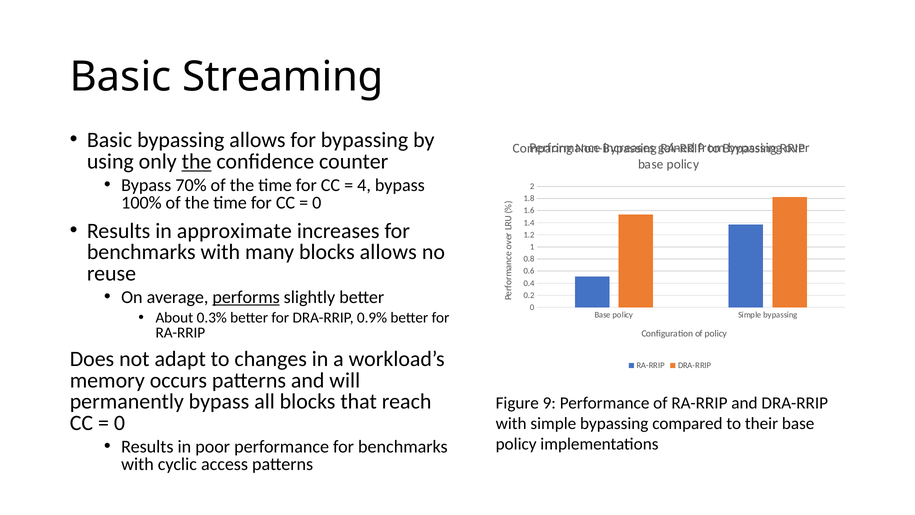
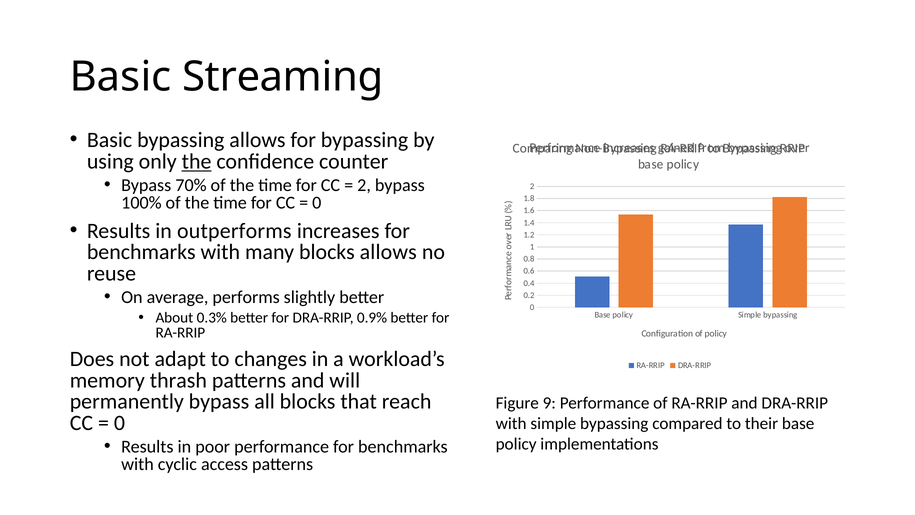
4 at (364, 185): 4 -> 2
approximate: approximate -> outperforms
performs underline: present -> none
occurs: occurs -> thrash
